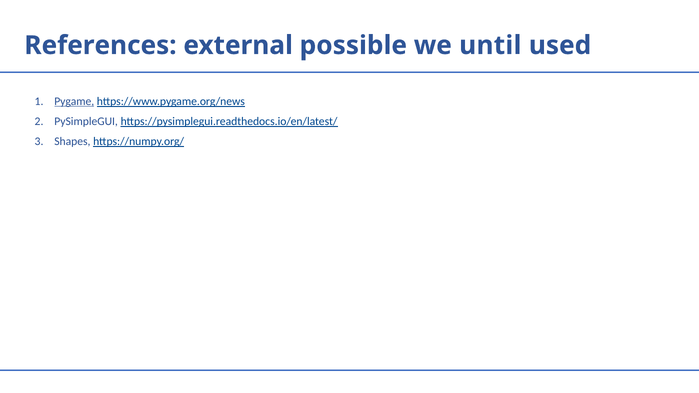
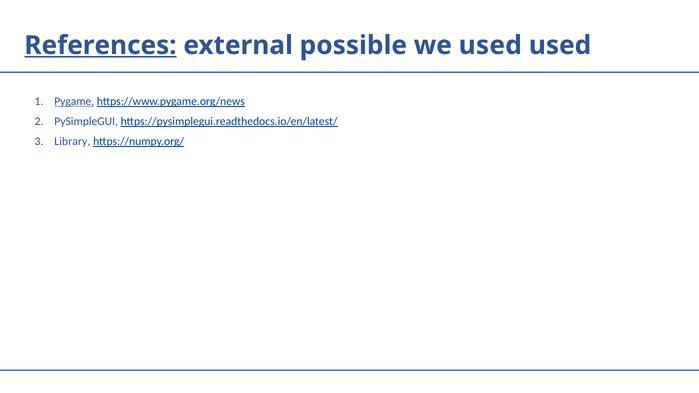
References underline: none -> present
we until: until -> used
Shapes: Shapes -> Library
